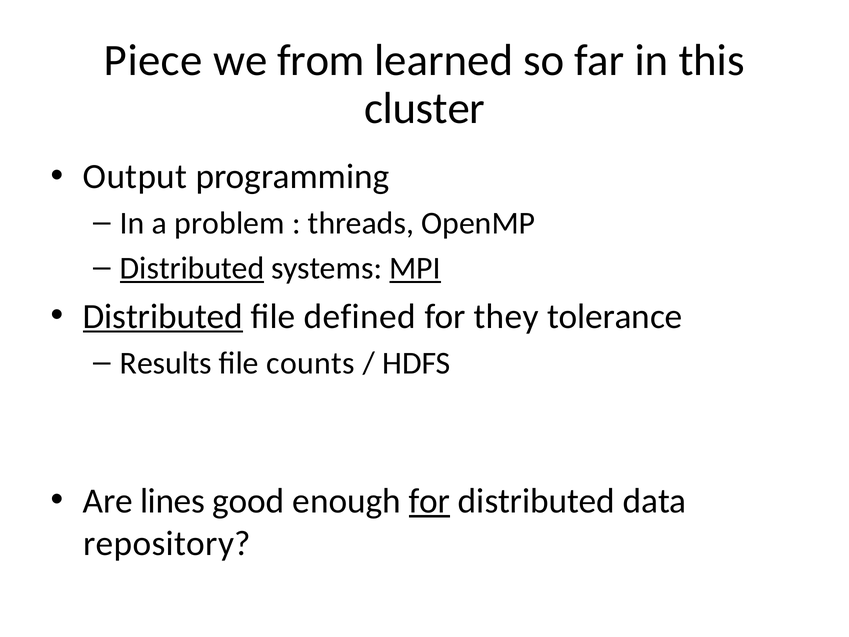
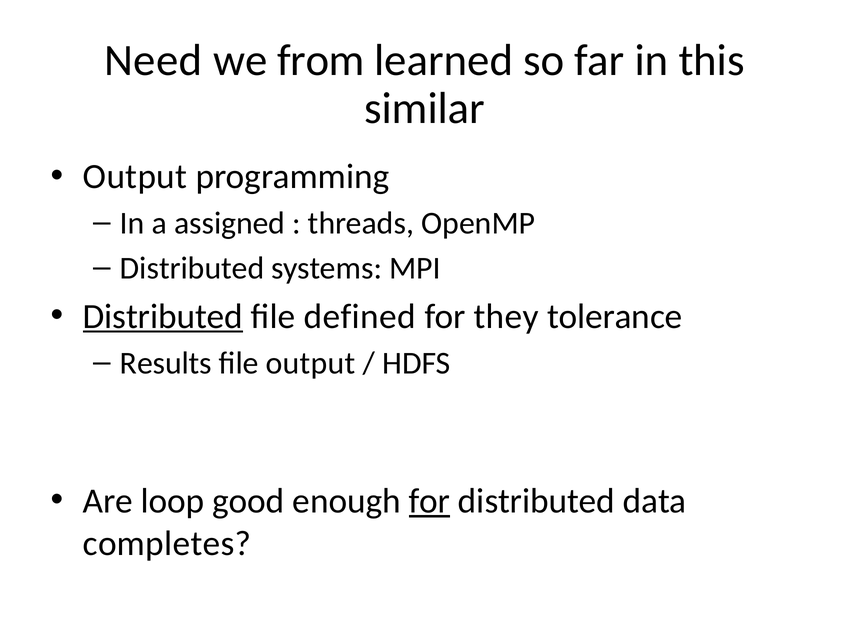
Piece: Piece -> Need
cluster: cluster -> similar
problem: problem -> assigned
Distributed at (192, 268) underline: present -> none
MPI underline: present -> none
file counts: counts -> output
lines: lines -> loop
repository: repository -> completes
